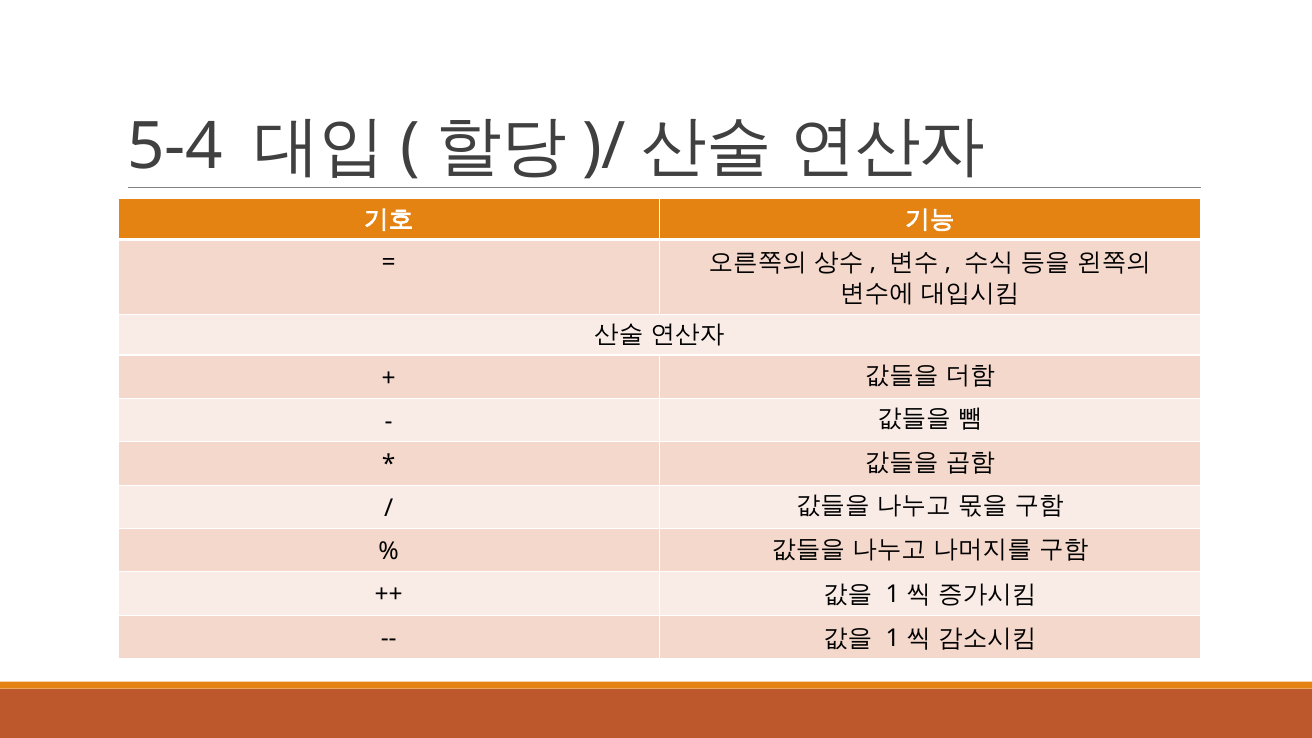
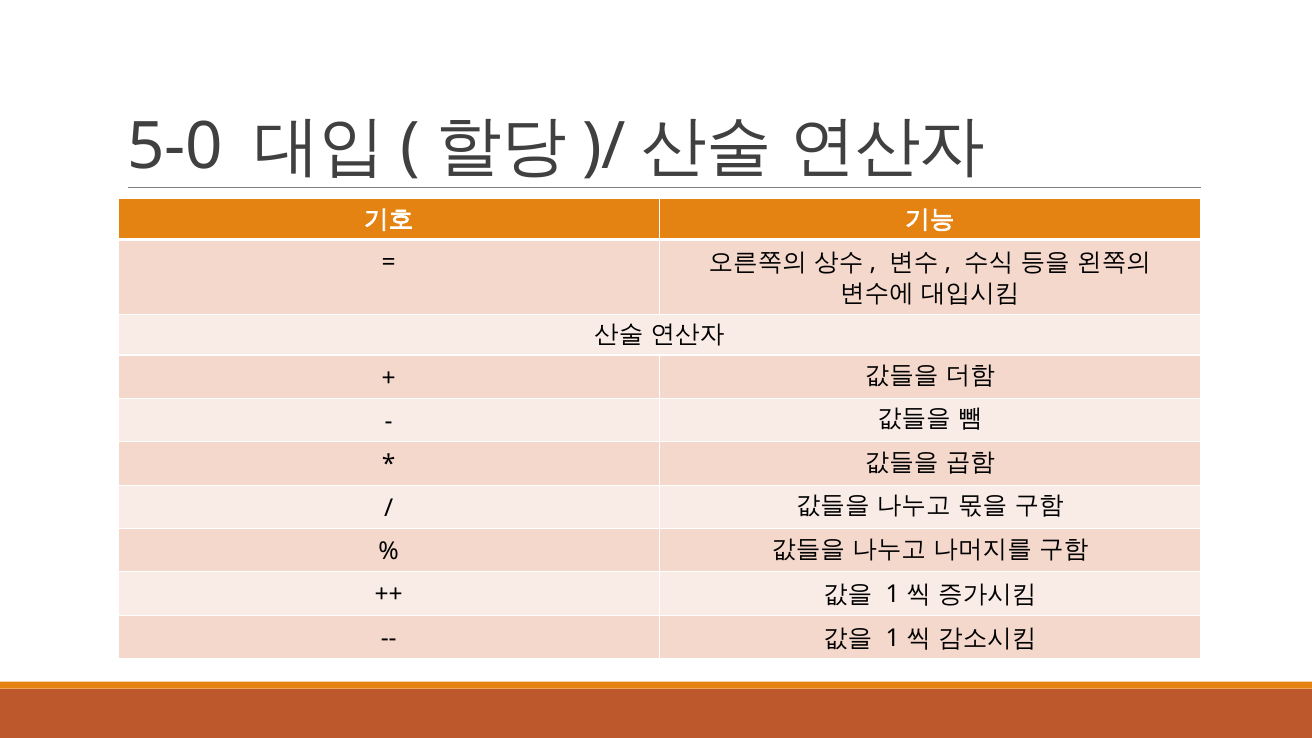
5-4: 5-4 -> 5-0
